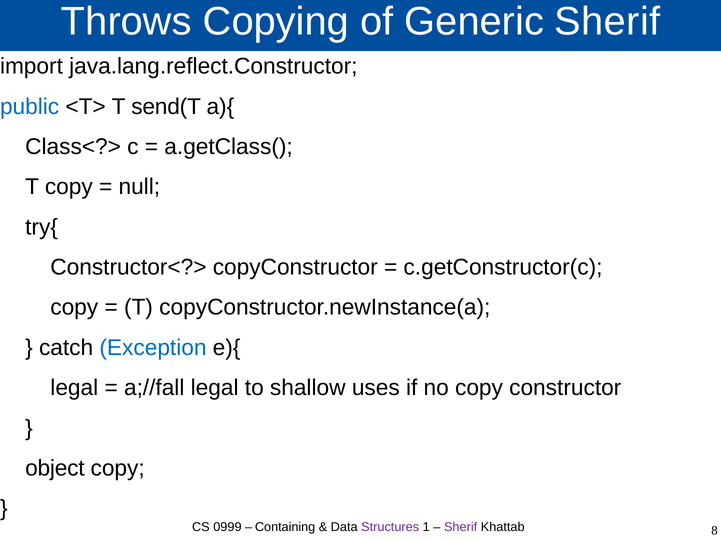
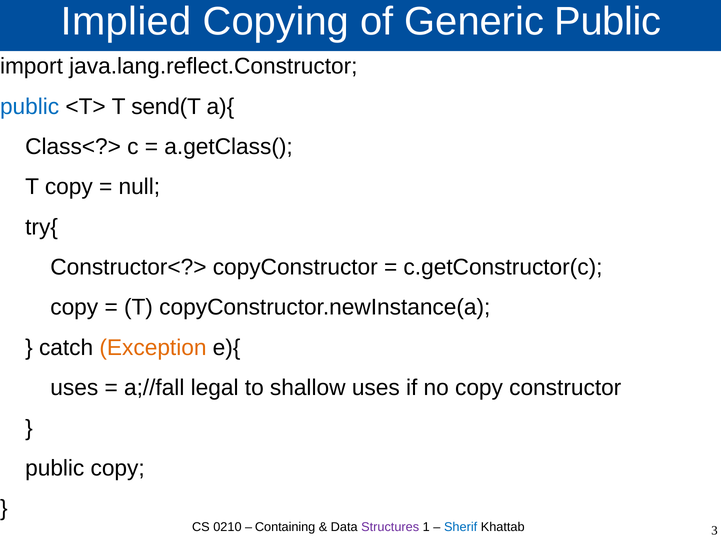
Throws: Throws -> Implied
Generic Sherif: Sherif -> Public
Exception colour: blue -> orange
legal at (74, 388): legal -> uses
object at (55, 468): object -> public
0999: 0999 -> 0210
Sherif at (461, 527) colour: purple -> blue
8: 8 -> 3
